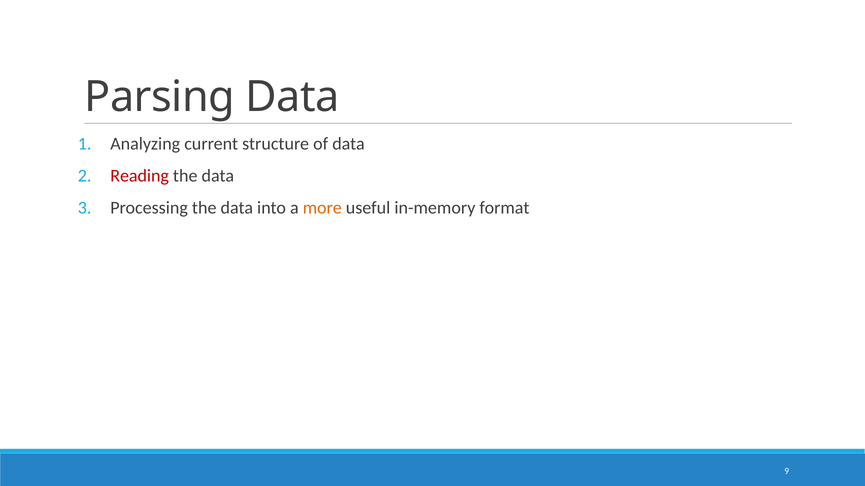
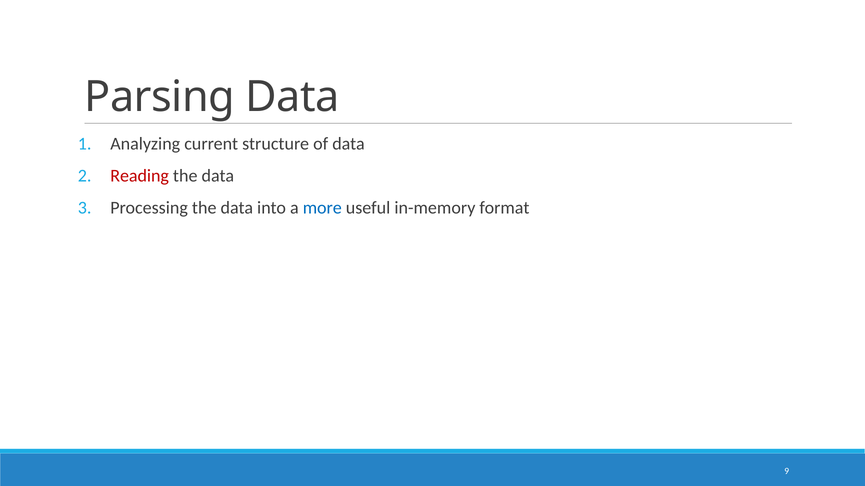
more colour: orange -> blue
